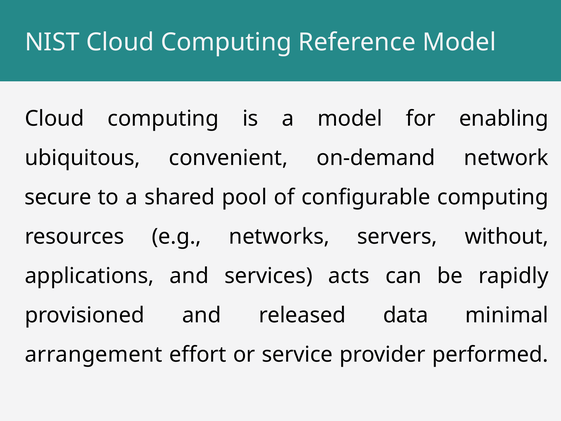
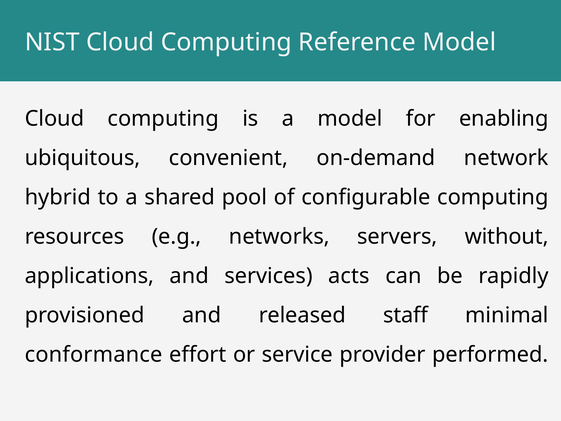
secure: secure -> hybrid
data: data -> staff
arrangement: arrangement -> conformance
